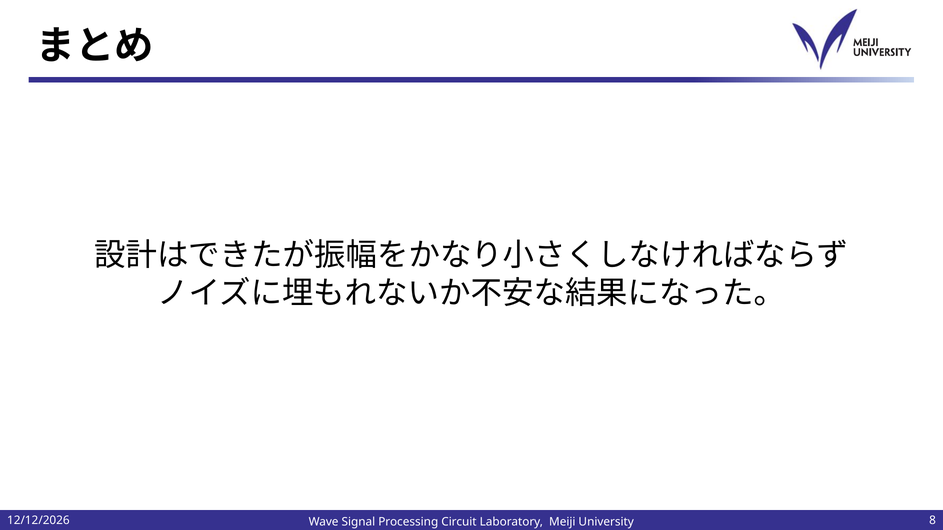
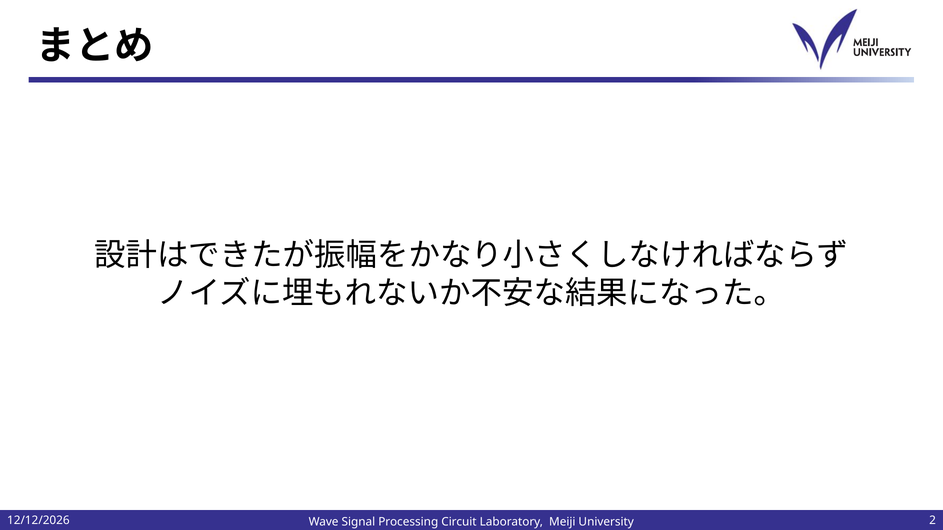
8: 8 -> 2
